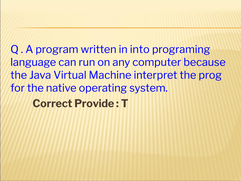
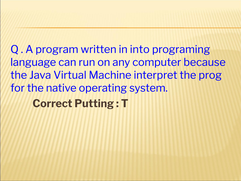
Provide: Provide -> Putting
